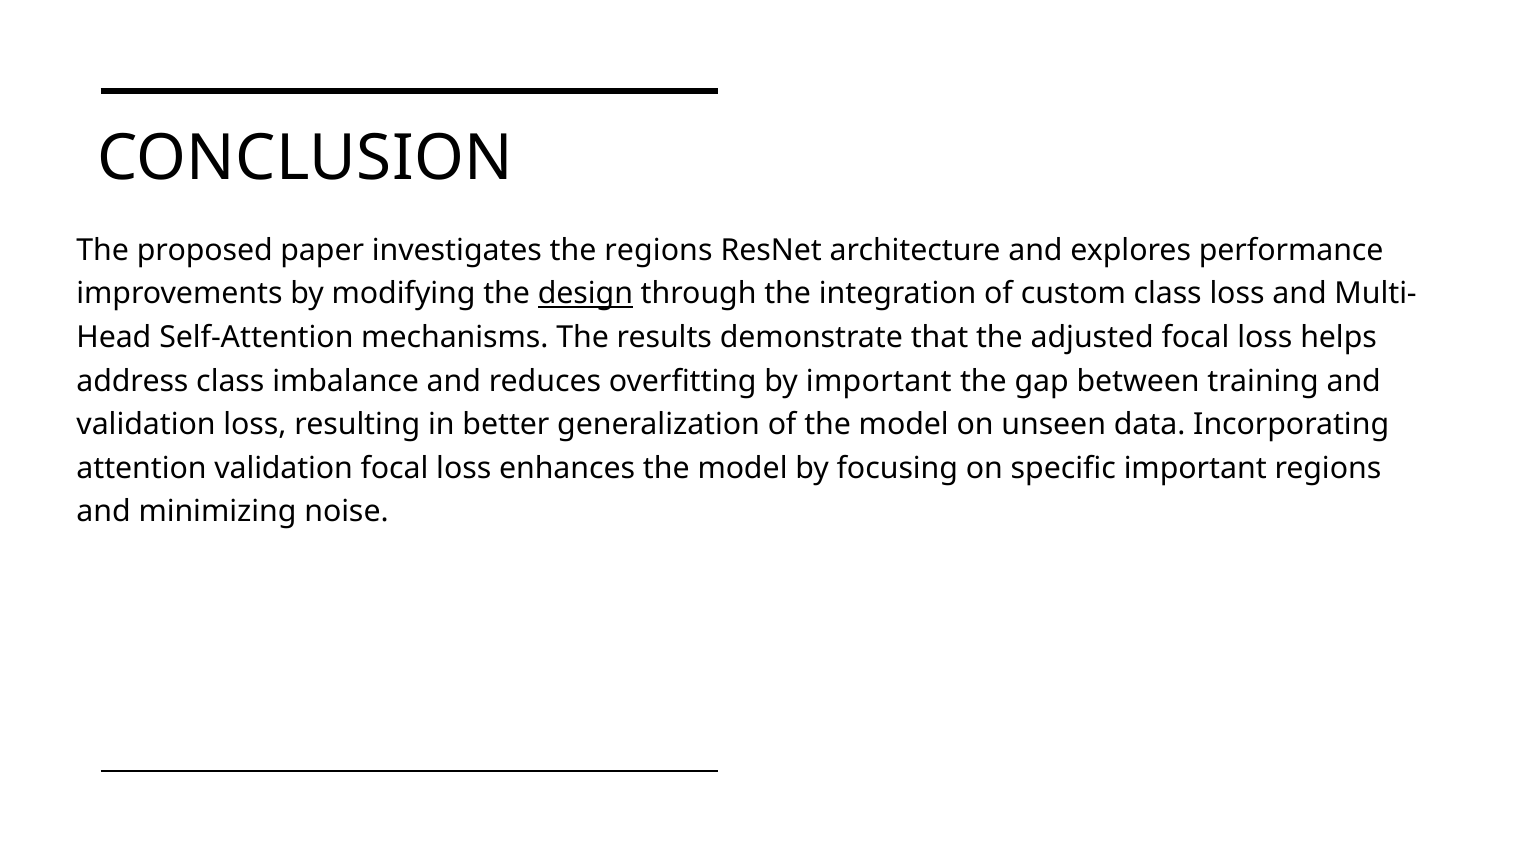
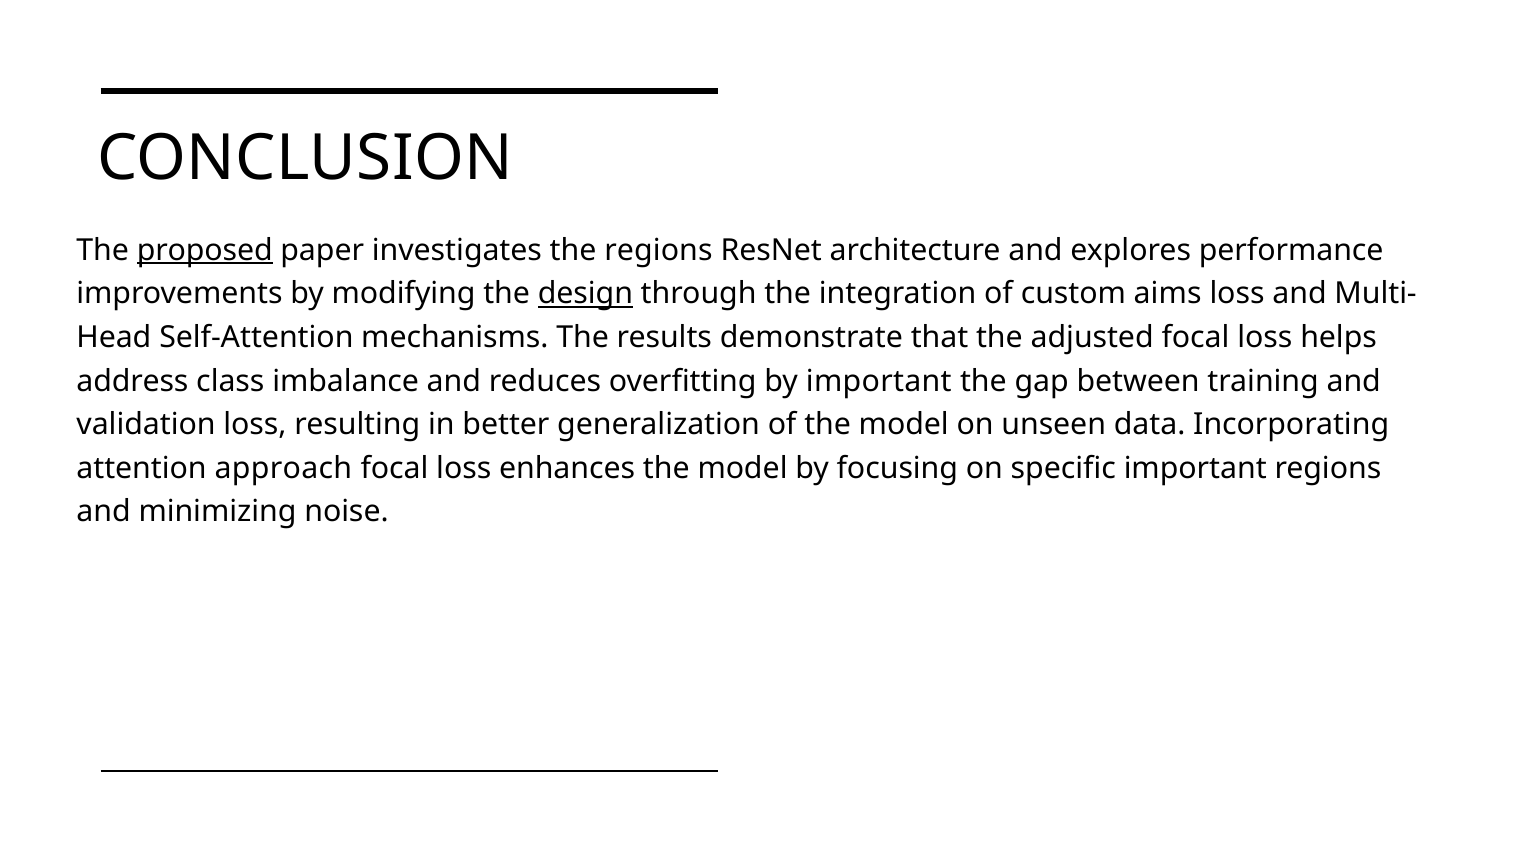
proposed underline: none -> present
custom class: class -> aims
attention validation: validation -> approach
